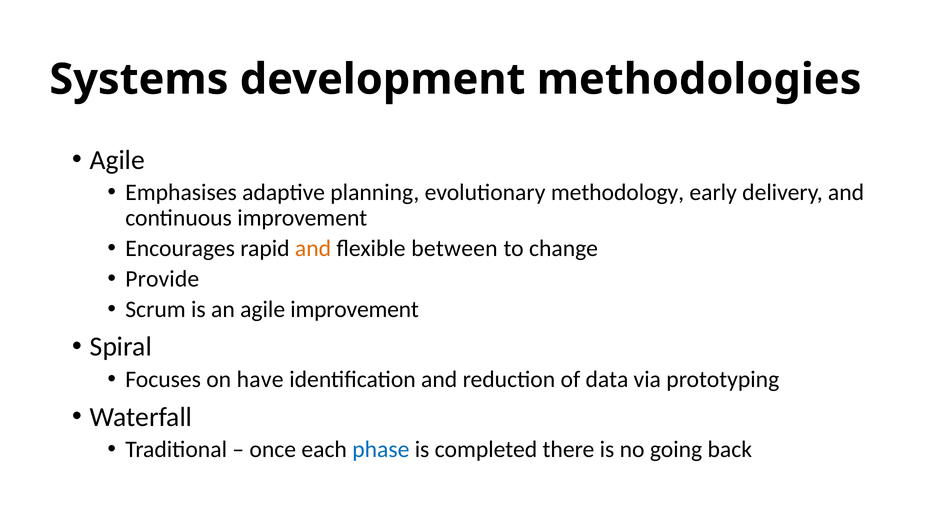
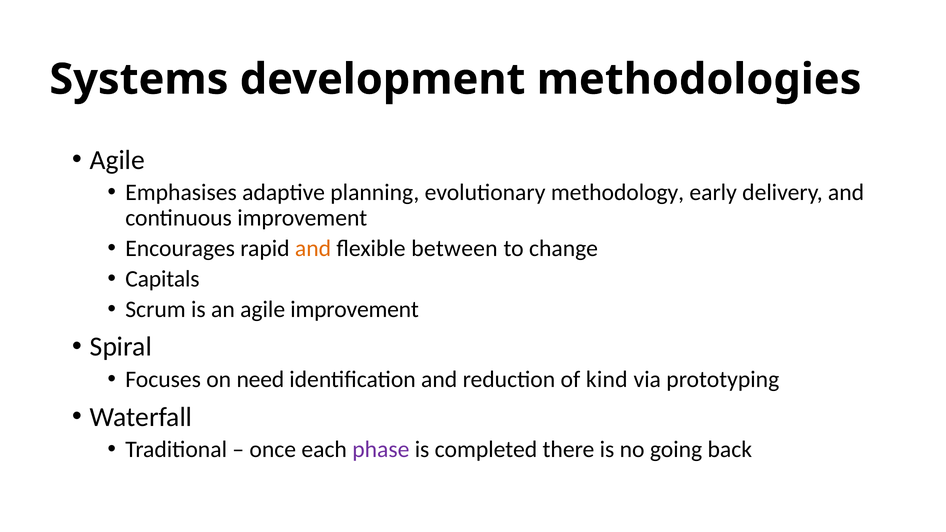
Provide: Provide -> Capitals
have: have -> need
data: data -> kind
phase colour: blue -> purple
